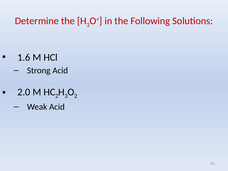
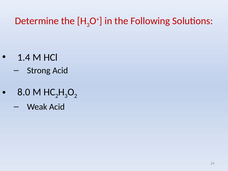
1.6: 1.6 -> 1.4
2.0: 2.0 -> 8.0
